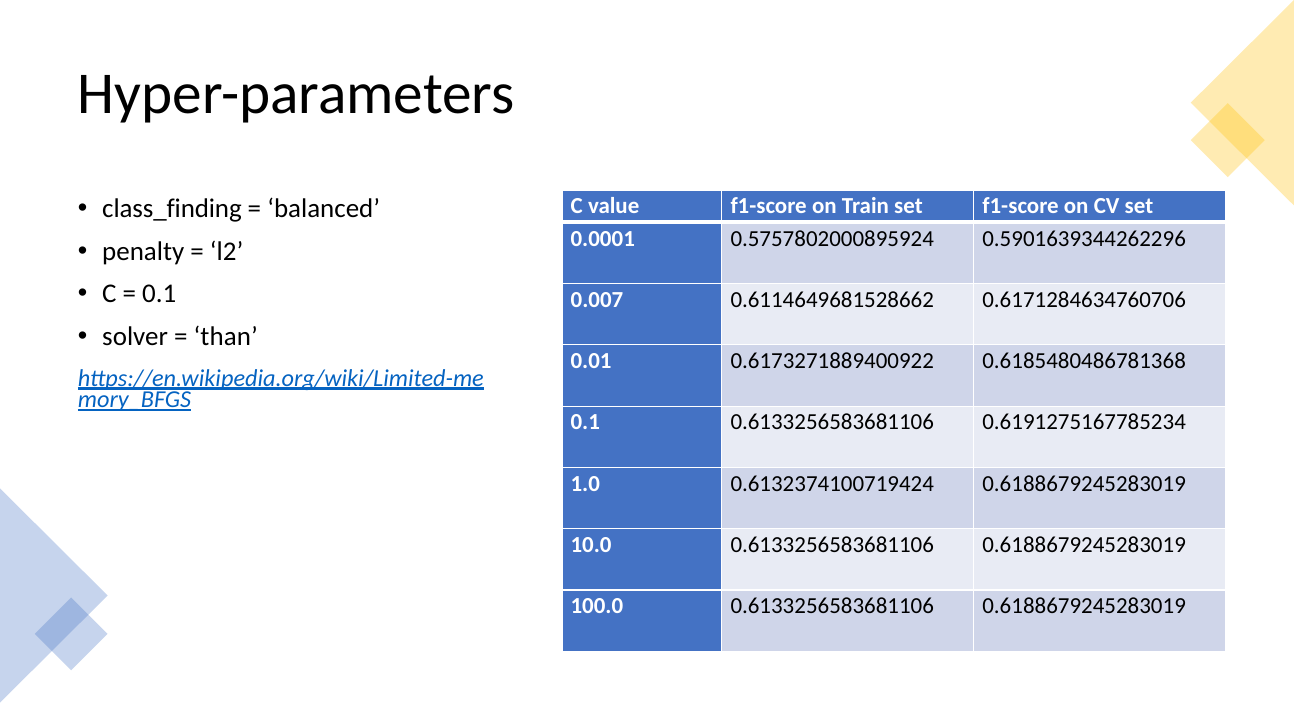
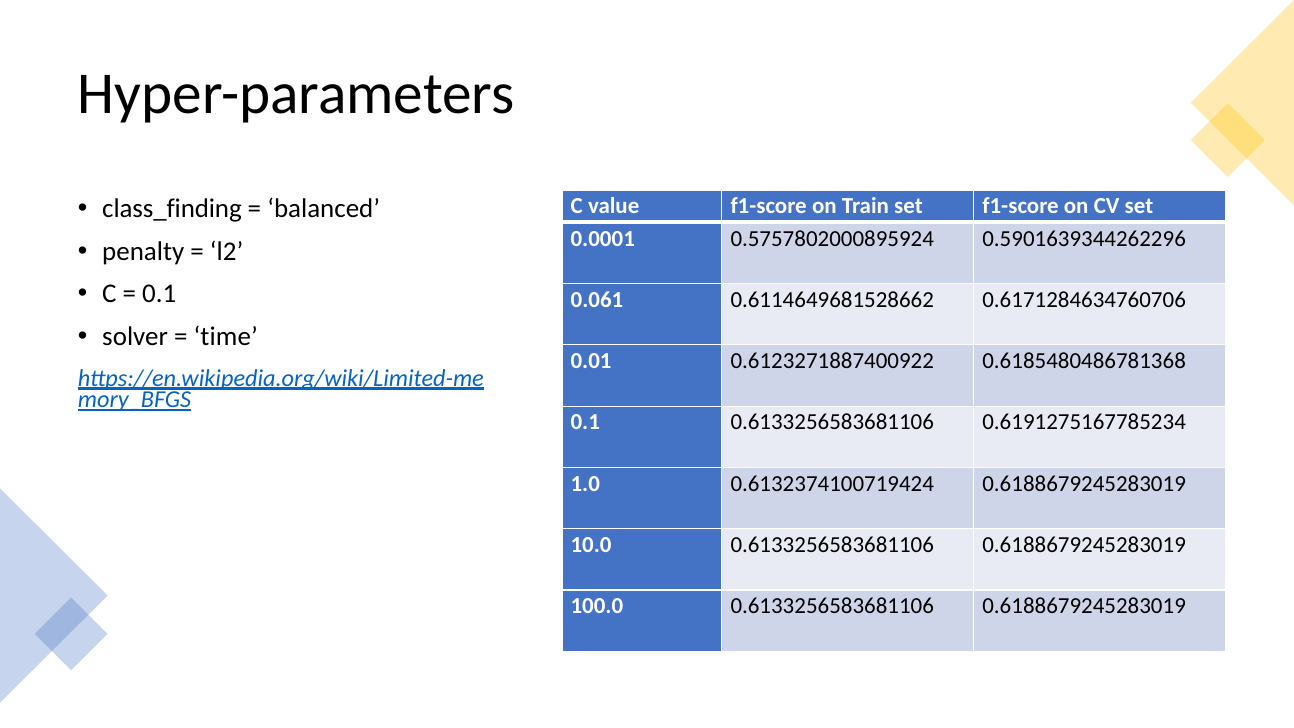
0.007: 0.007 -> 0.061
than: than -> time
0.6173271889400922: 0.6173271889400922 -> 0.6123271887400922
